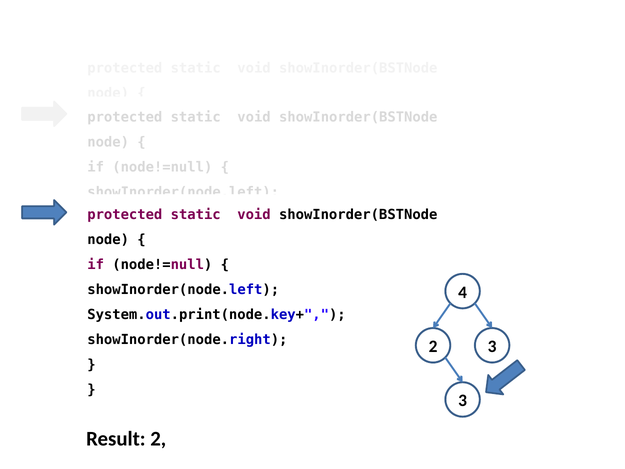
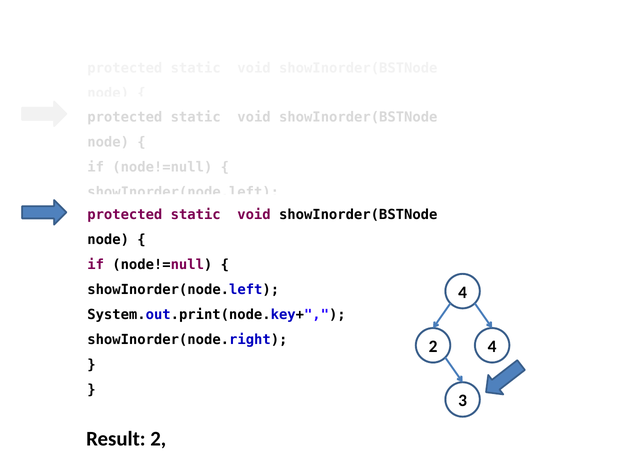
2 3: 3 -> 4
